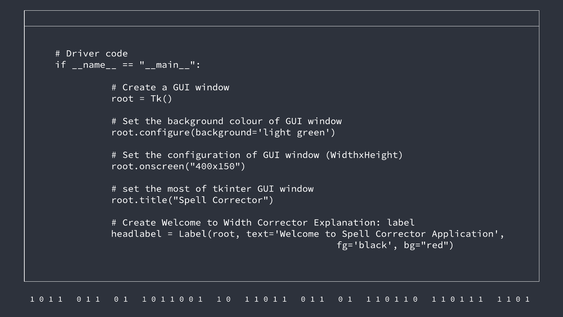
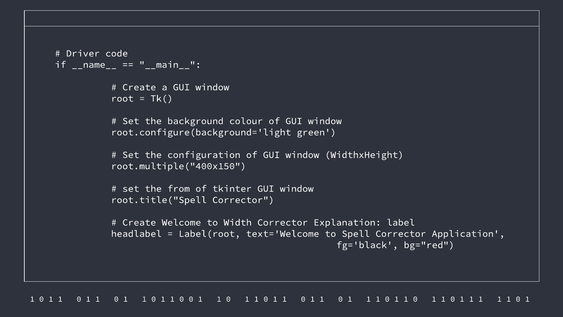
root.onscreen("400x150: root.onscreen("400x150 -> root.multiple("400x150
most: most -> from
